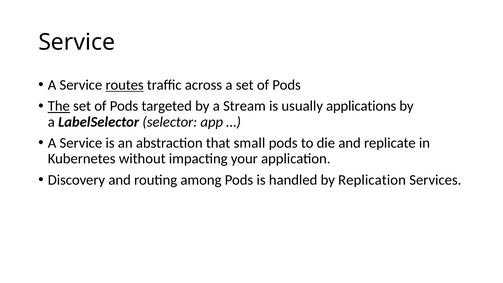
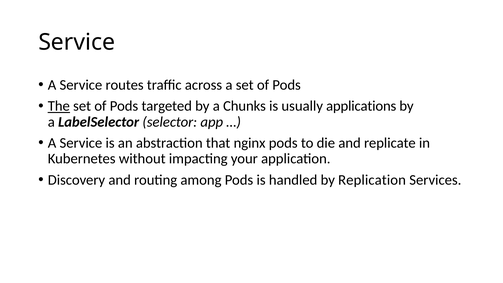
routes underline: present -> none
Stream: Stream -> Chunks
small: small -> nginx
